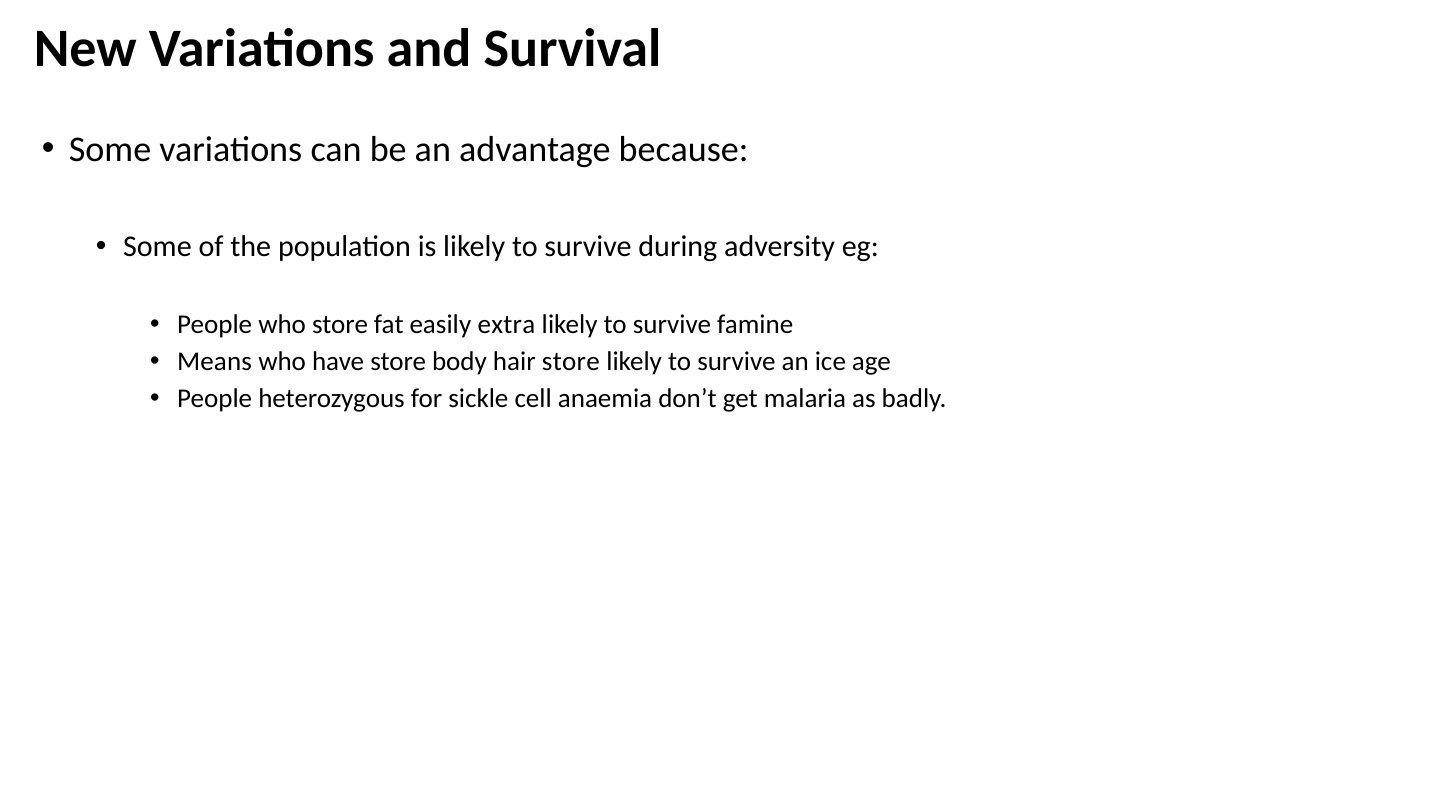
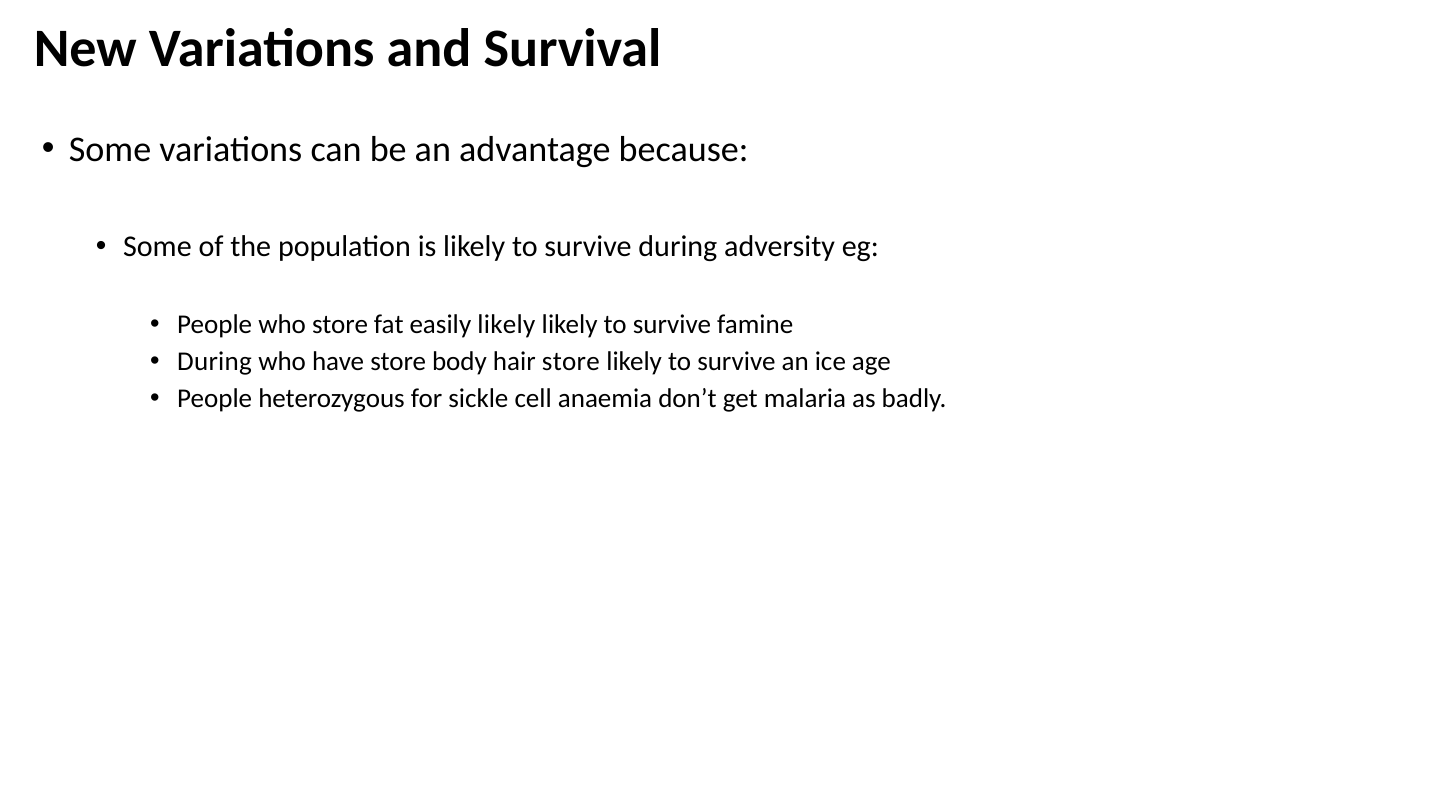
easily extra: extra -> likely
Means at (215, 362): Means -> During
